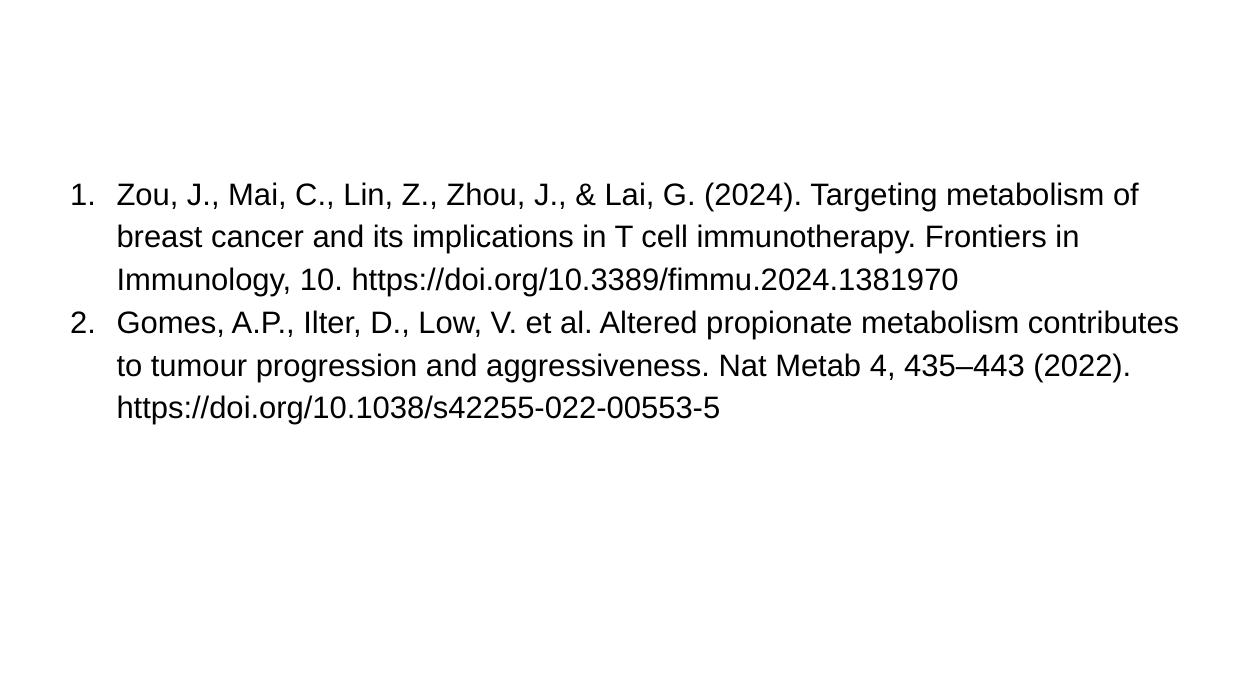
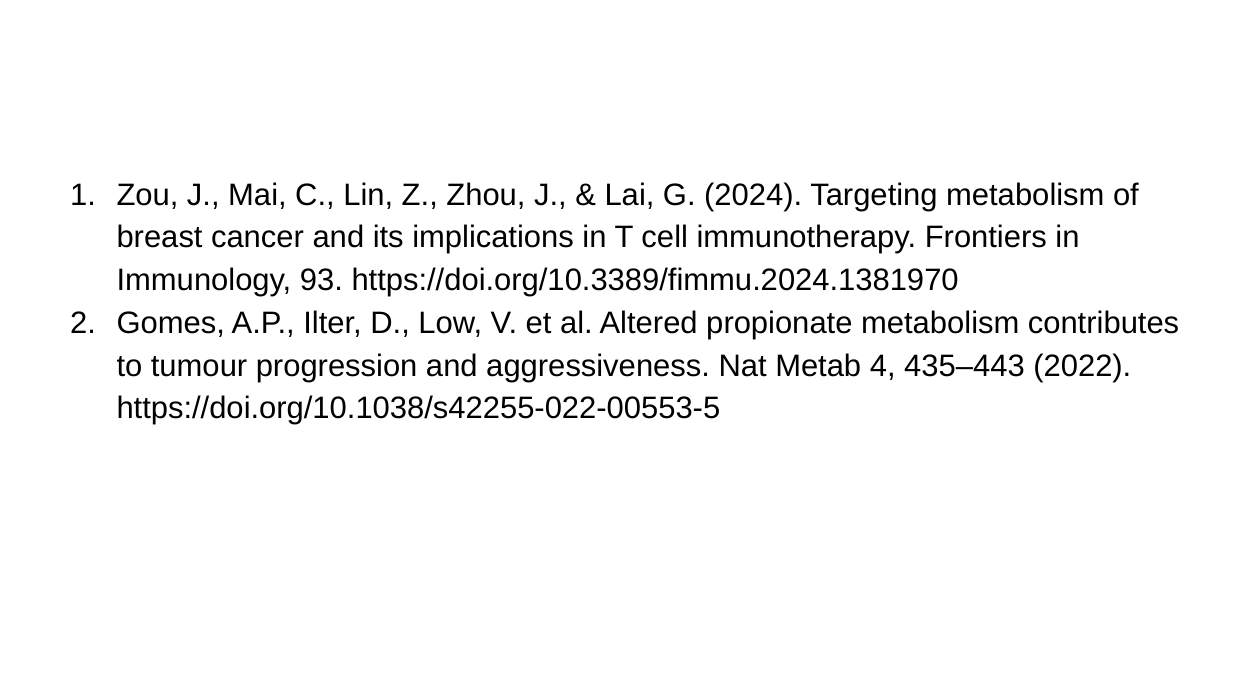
10: 10 -> 93
